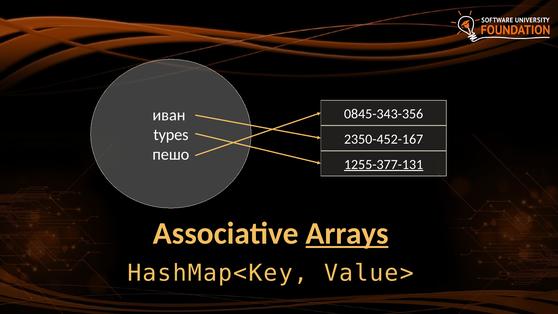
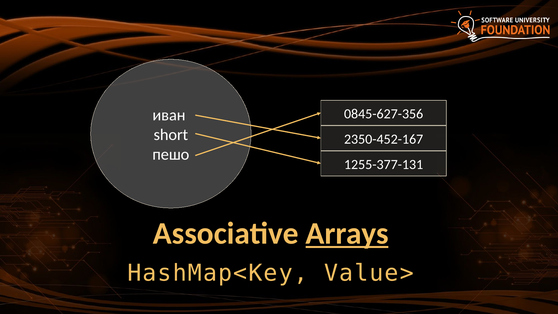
0845-343-356: 0845-343-356 -> 0845-627-356
types: types -> short
1255-377-131 underline: present -> none
